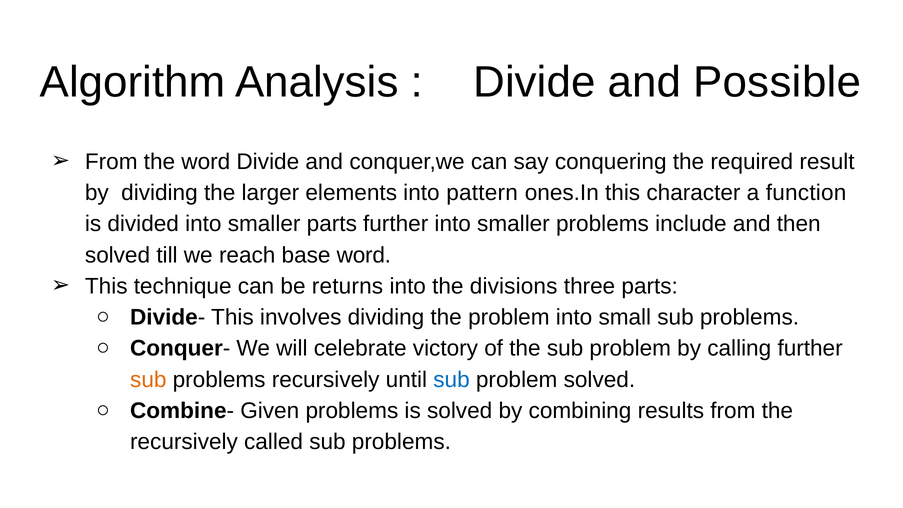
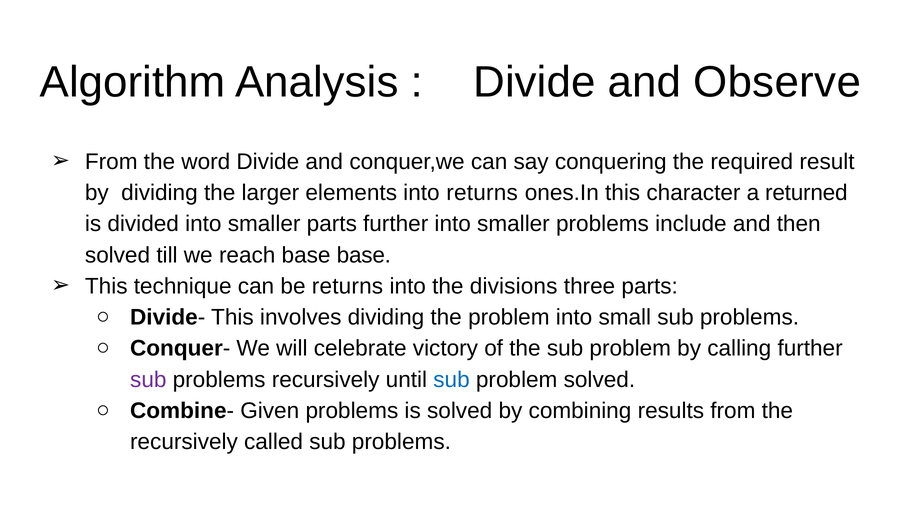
Possible: Possible -> Observe
into pattern: pattern -> returns
function: function -> returned
base word: word -> base
sub at (148, 380) colour: orange -> purple
